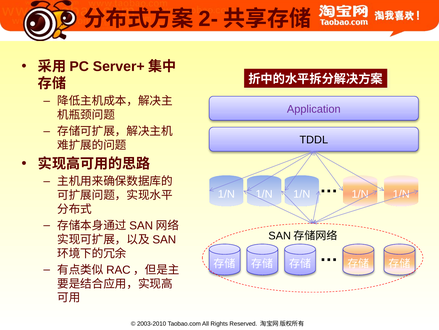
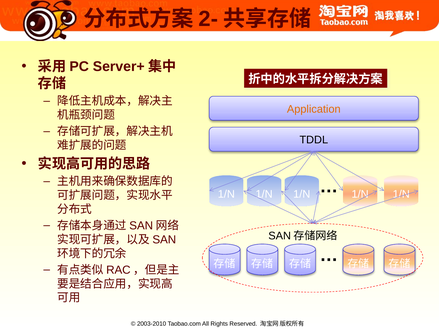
Application colour: purple -> orange
